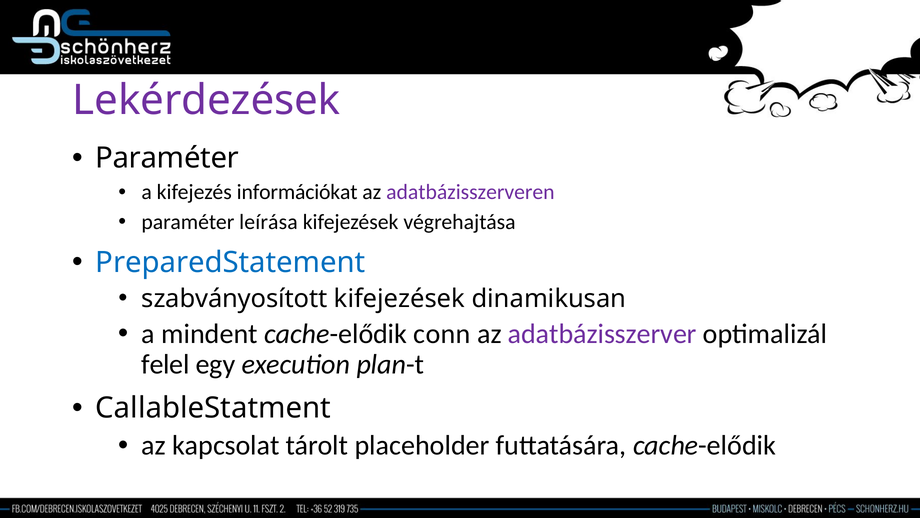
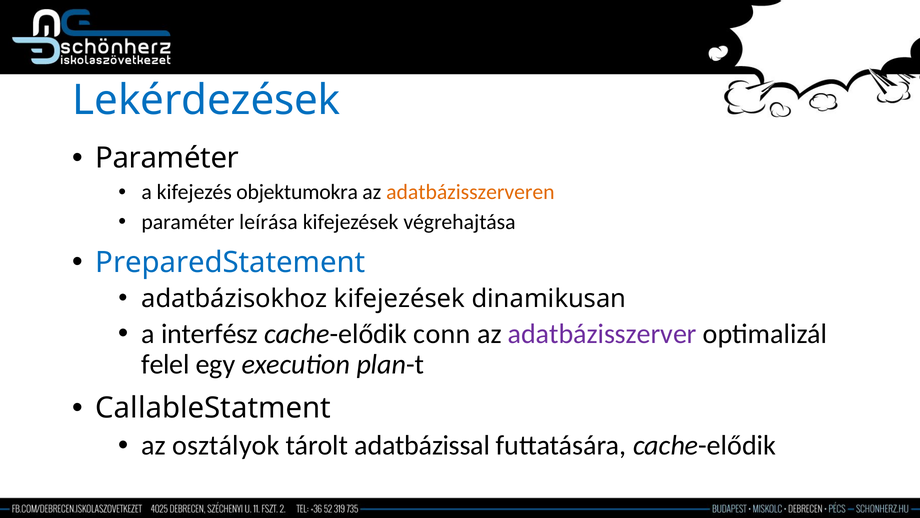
Lekérdezések colour: purple -> blue
információkat: információkat -> objektumokra
adatbázisszerveren colour: purple -> orange
szabványosított: szabványosított -> adatbázisokhoz
mindent: mindent -> interfész
kapcsolat: kapcsolat -> osztályok
placeholder: placeholder -> adatbázissal
